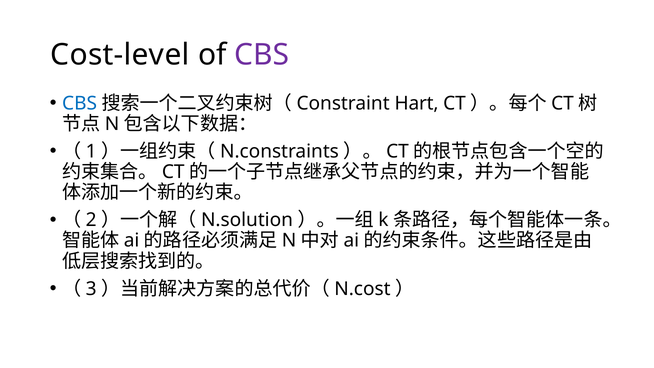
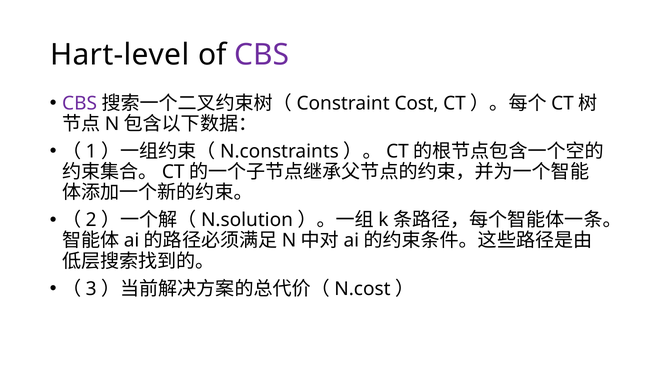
Cost-level: Cost-level -> Hart-level
CBS at (80, 103) colour: blue -> purple
Hart: Hart -> Cost
